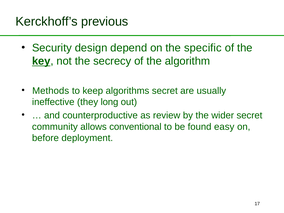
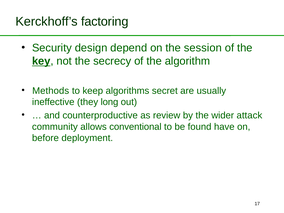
previous: previous -> factoring
specific: specific -> session
wider secret: secret -> attack
easy: easy -> have
